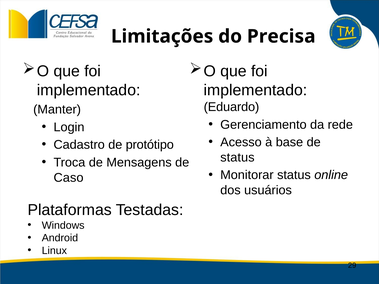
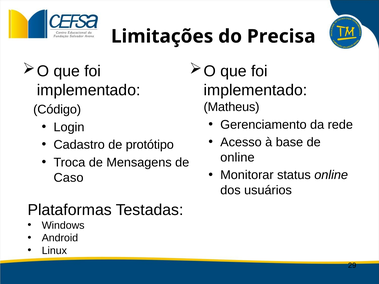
Eduardo: Eduardo -> Matheus
Manter: Manter -> Código
status at (237, 158): status -> online
